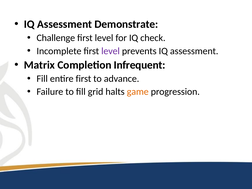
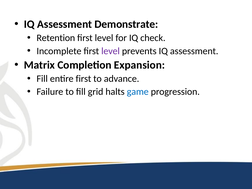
Challenge: Challenge -> Retention
Infrequent: Infrequent -> Expansion
game colour: orange -> blue
